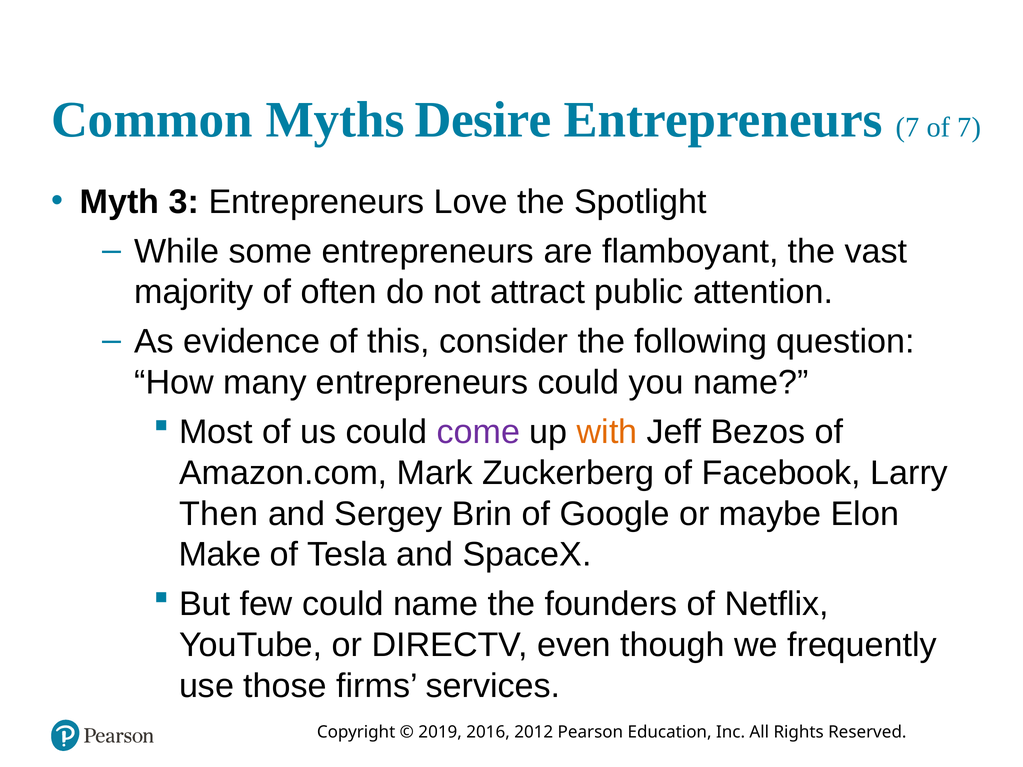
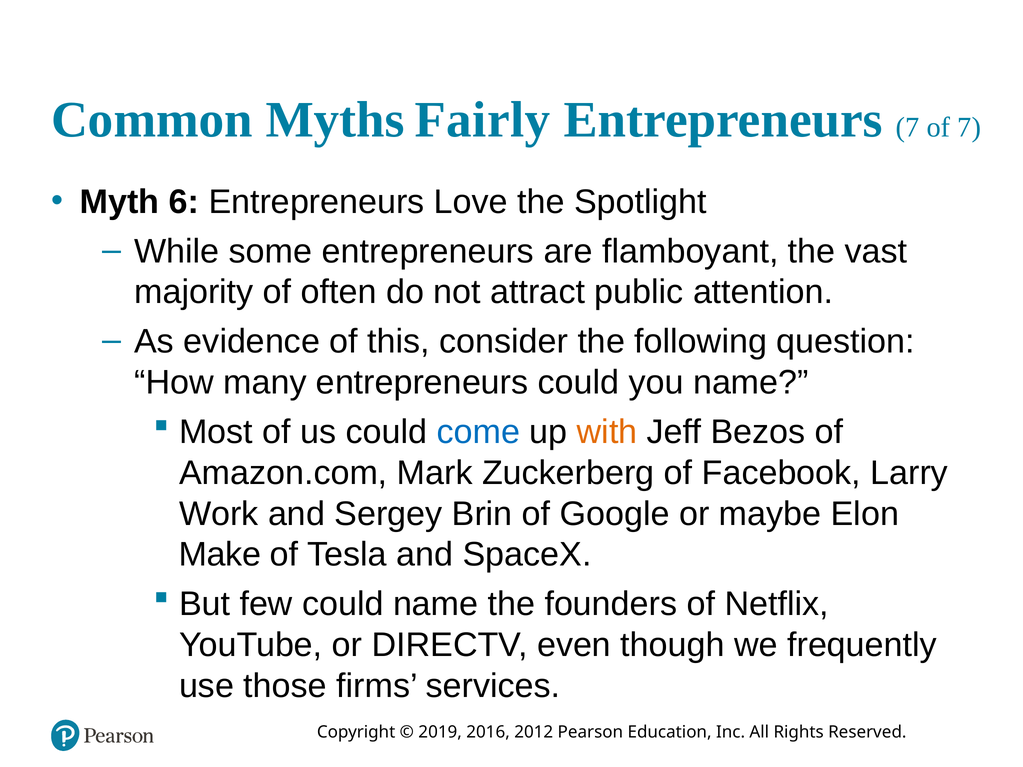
Desire: Desire -> Fairly
3: 3 -> 6
come colour: purple -> blue
Then: Then -> Work
